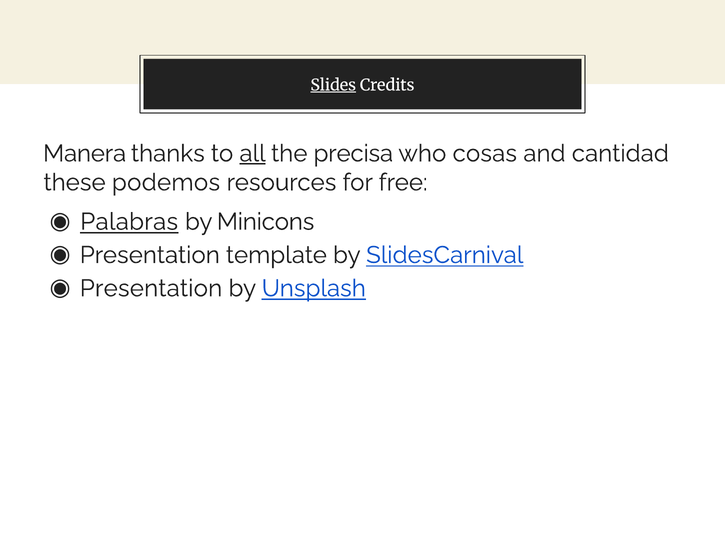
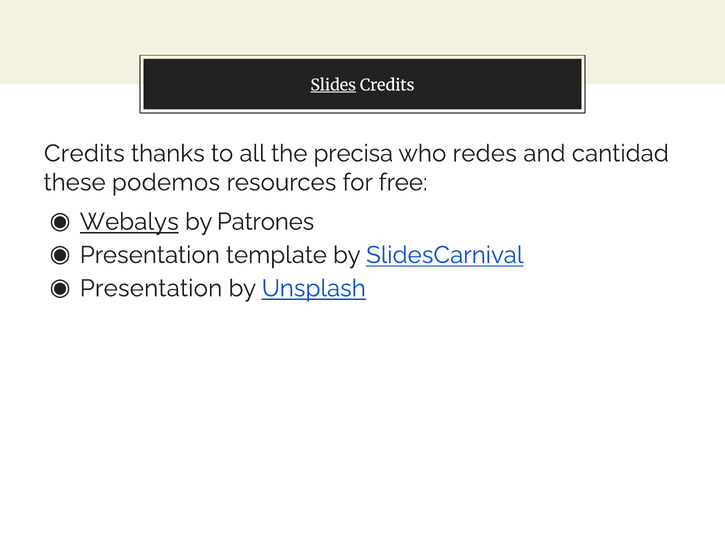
Manera at (85, 154): Manera -> Credits
all underline: present -> none
cosas: cosas -> redes
Palabras: Palabras -> Webalys
Minicons: Minicons -> Patrones
